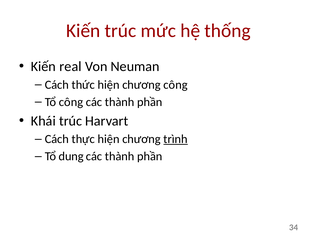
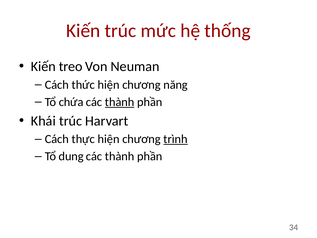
real: real -> treo
chương công: công -> năng
Tổ công: công -> chứa
thành at (120, 102) underline: none -> present
